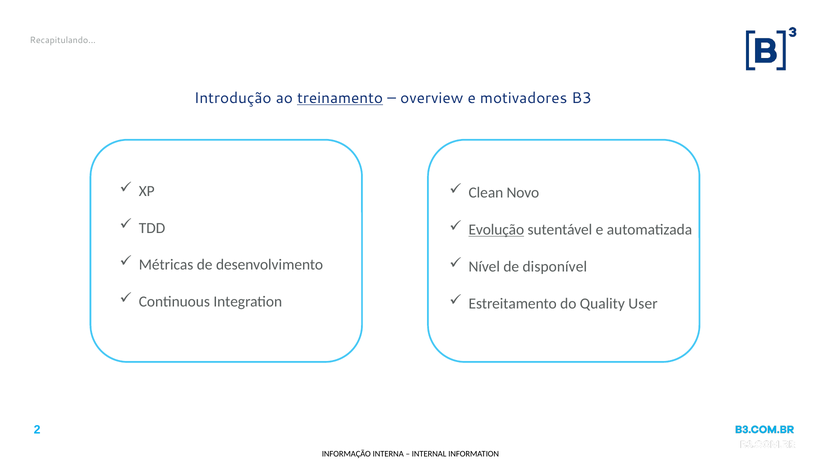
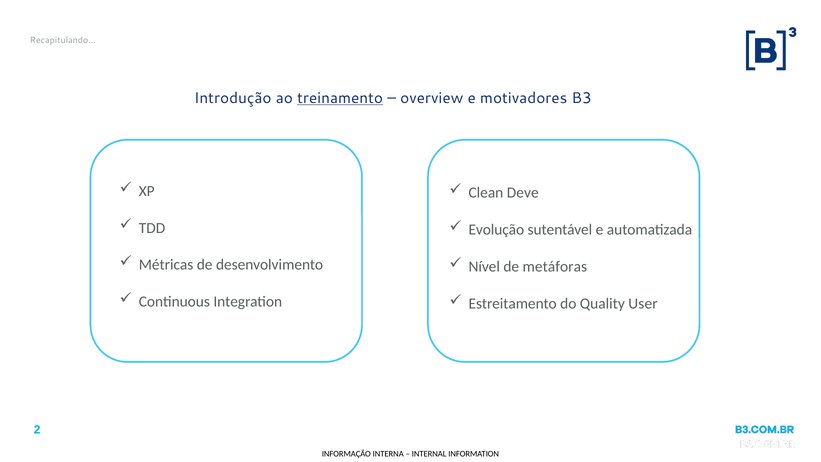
Novo: Novo -> Deve
Evolução underline: present -> none
disponível: disponível -> metáforas
